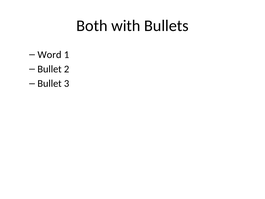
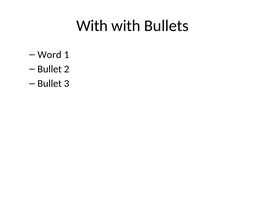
Both at (92, 26): Both -> With
